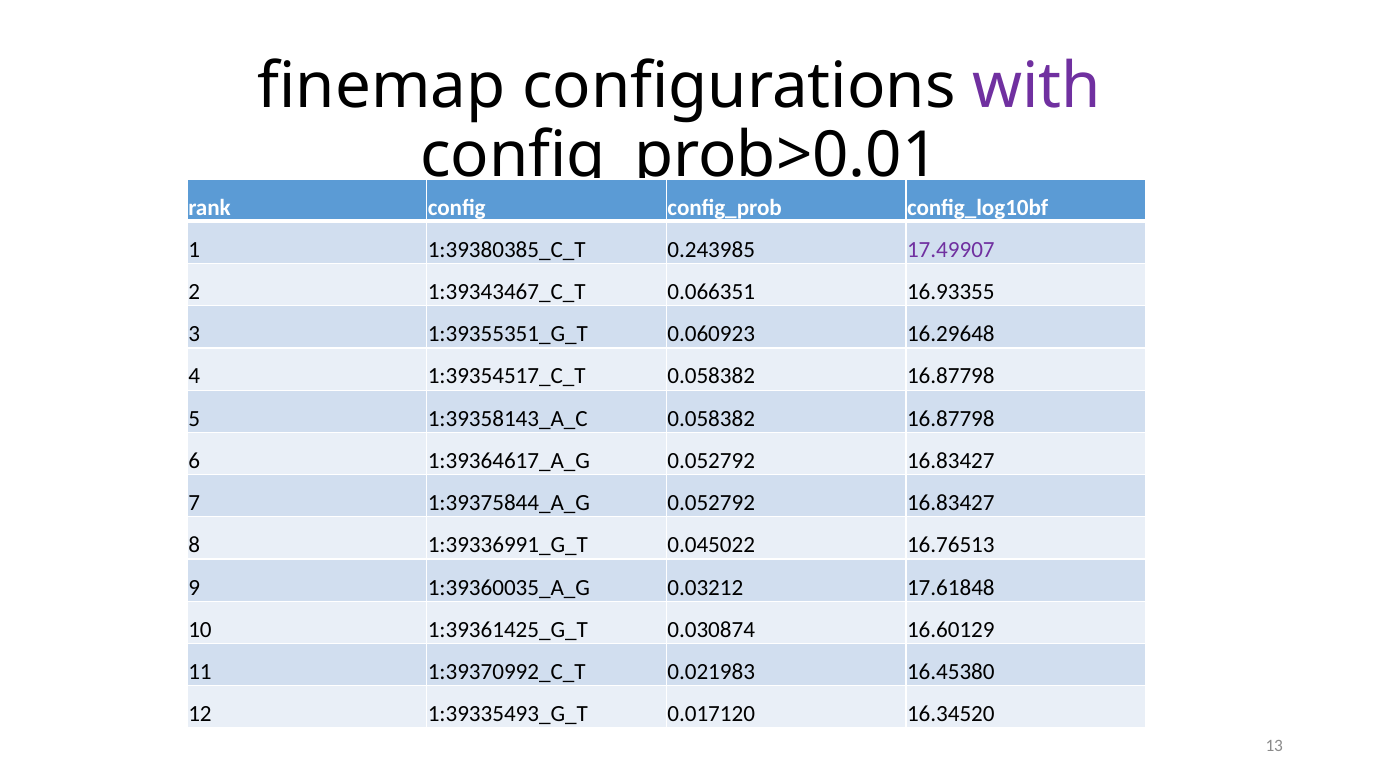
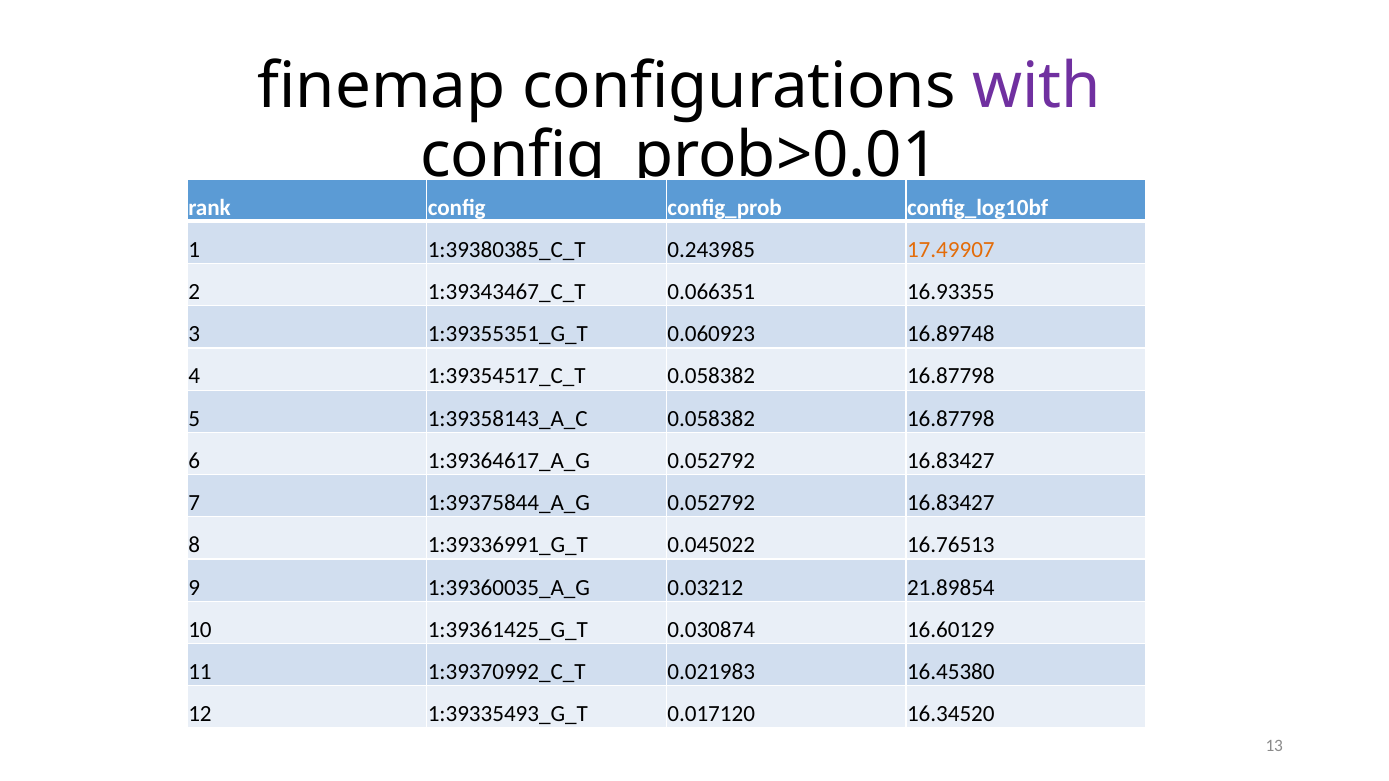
17.49907 colour: purple -> orange
16.29648: 16.29648 -> 16.89748
17.61848: 17.61848 -> 21.89854
